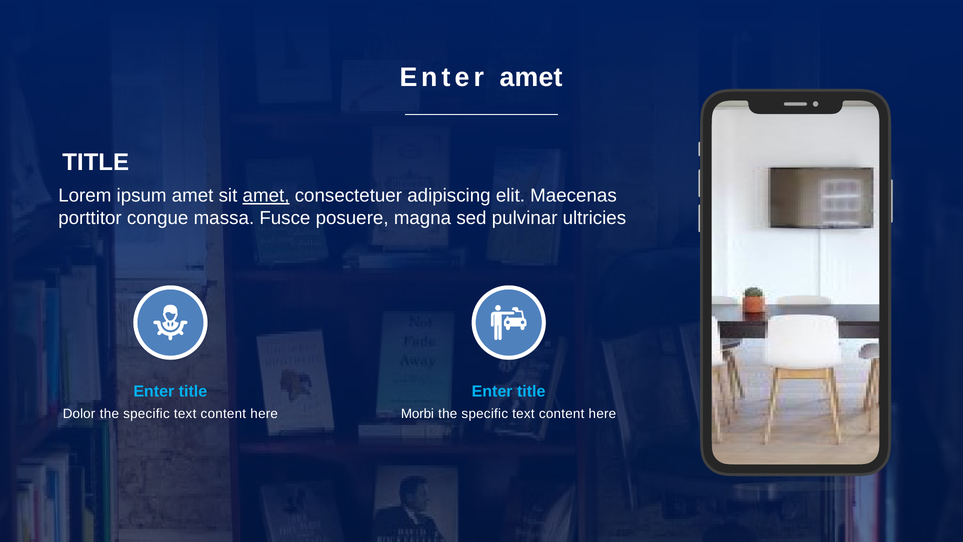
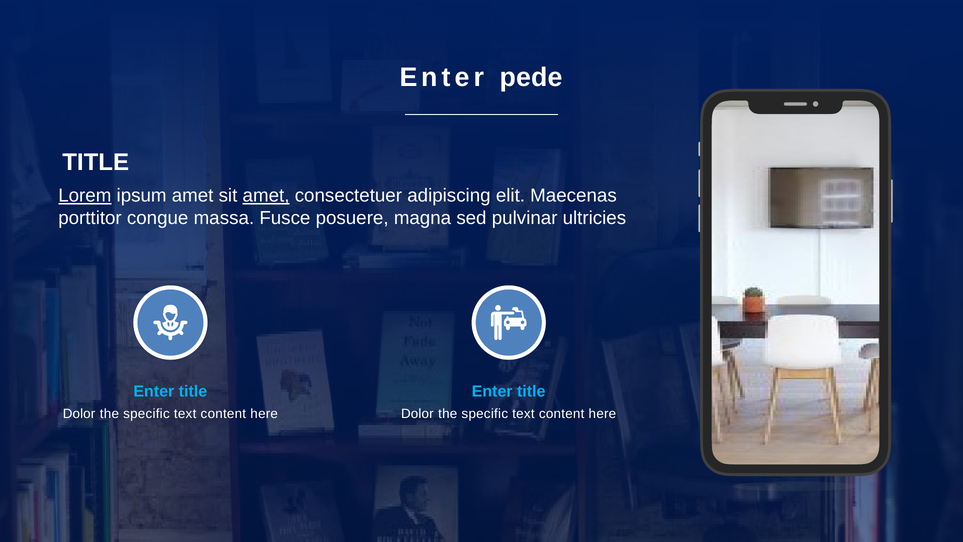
Enter amet: amet -> pede
Lorem underline: none -> present
Morbi at (417, 413): Morbi -> Dolor
